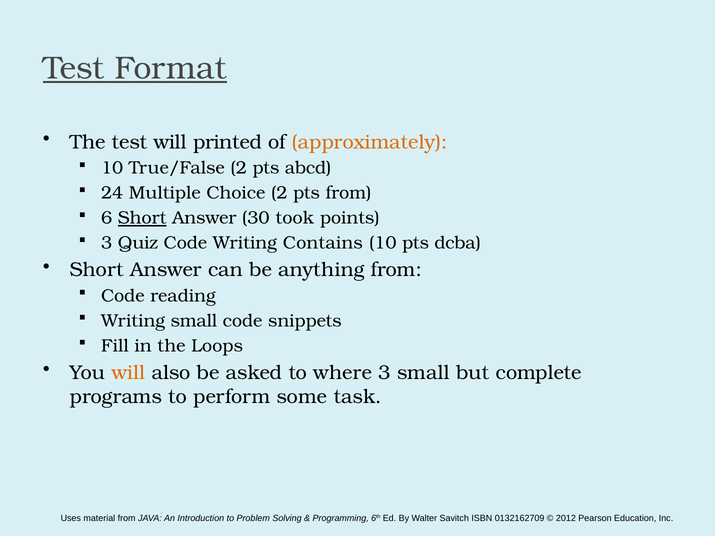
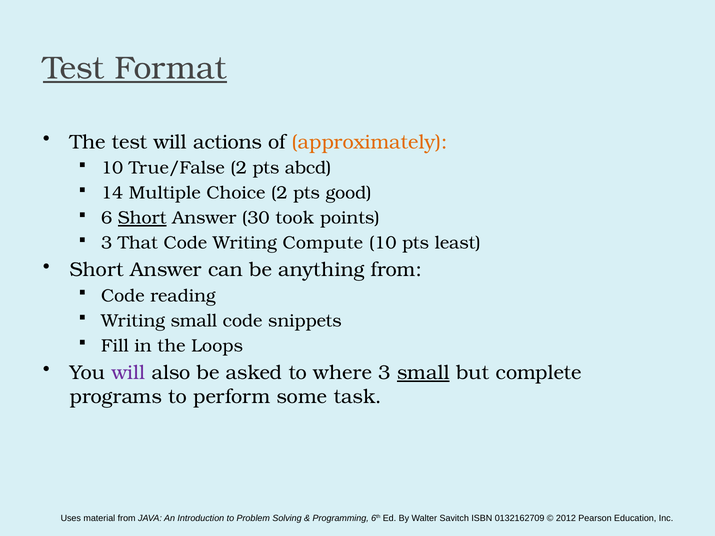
printed: printed -> actions
24: 24 -> 14
pts from: from -> good
Quiz: Quiz -> That
Contains: Contains -> Compute
dcba: dcba -> least
will at (128, 373) colour: orange -> purple
small at (423, 373) underline: none -> present
